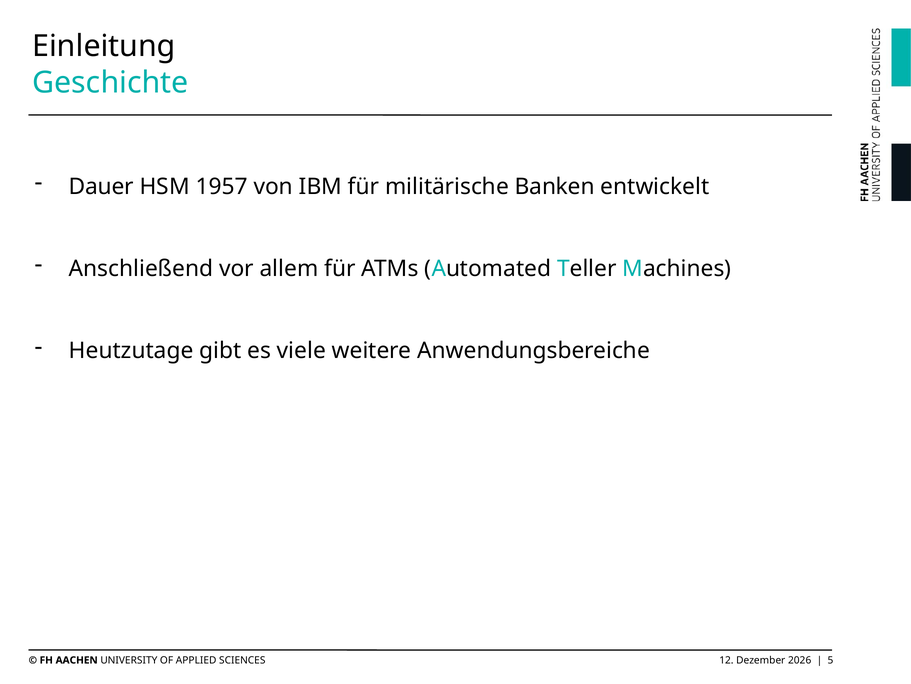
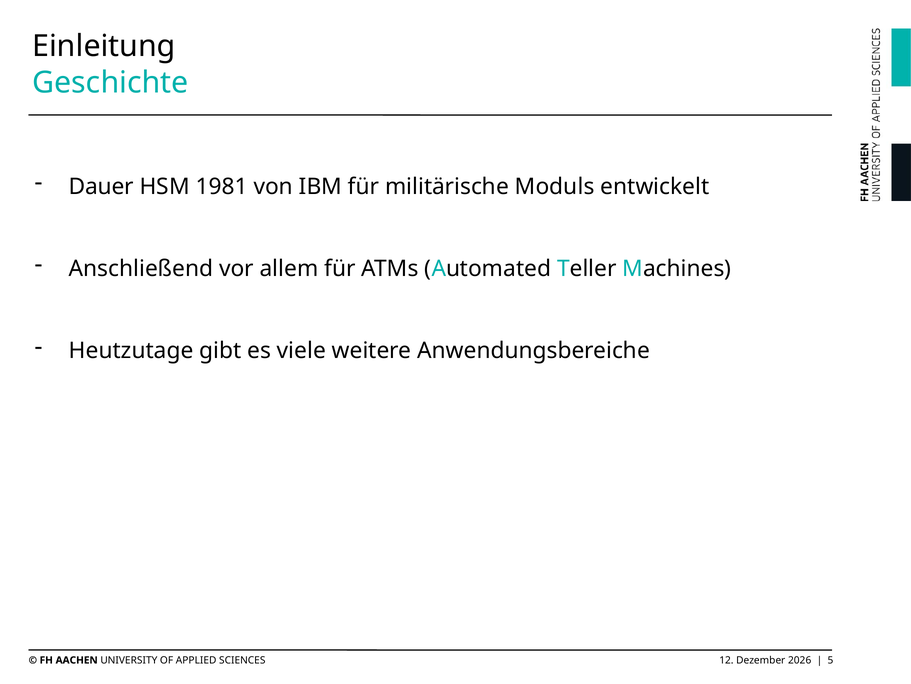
1957: 1957 -> 1981
Banken: Banken -> Moduls
